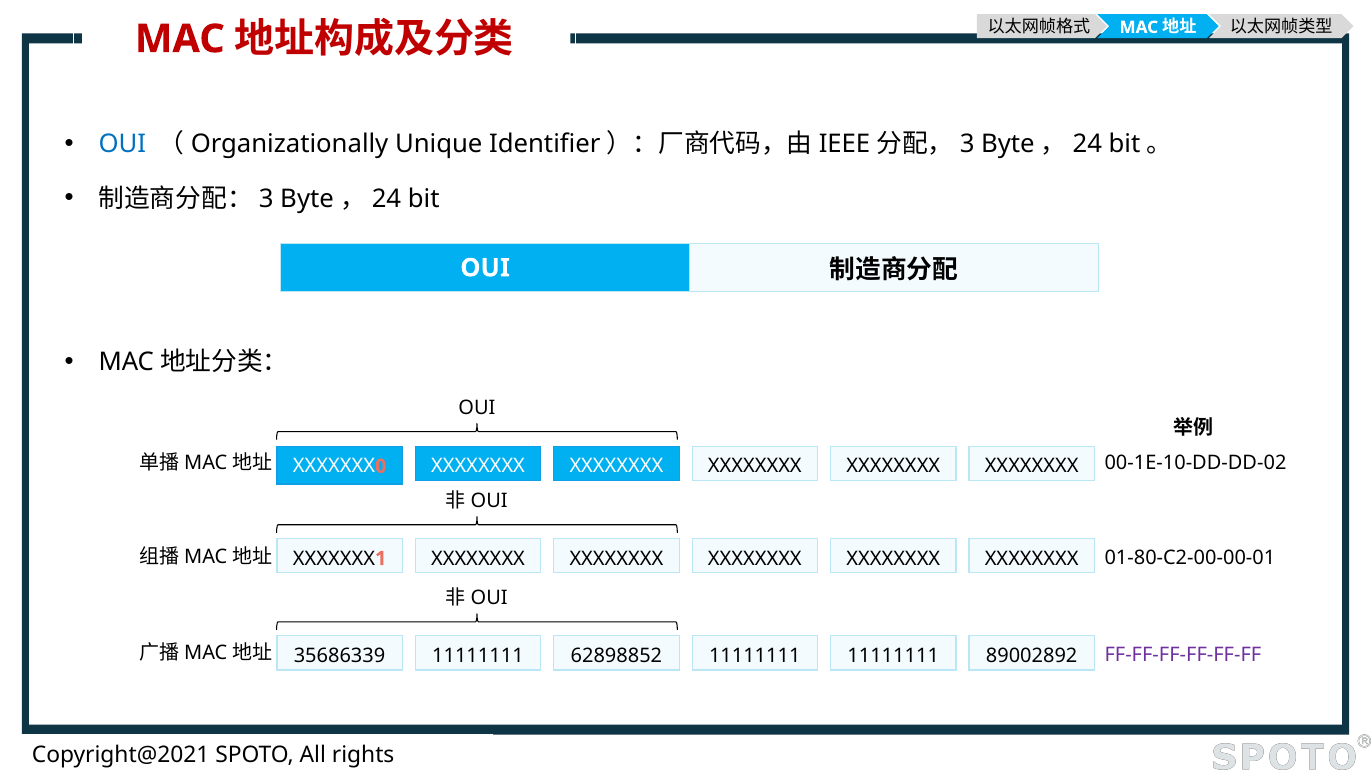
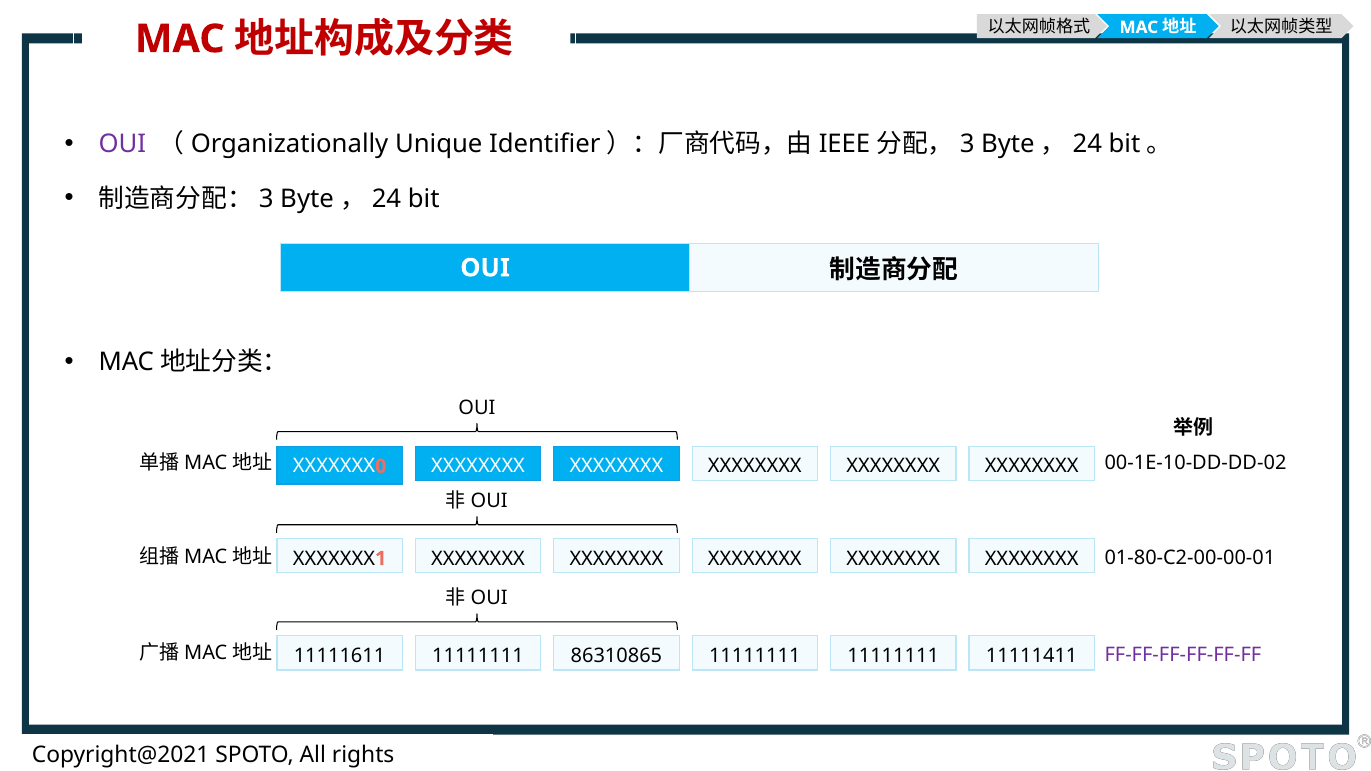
OUI at (122, 144) colour: blue -> purple
35686339: 35686339 -> 11111611
62898852: 62898852 -> 86310865
89002892: 89002892 -> 11111411
